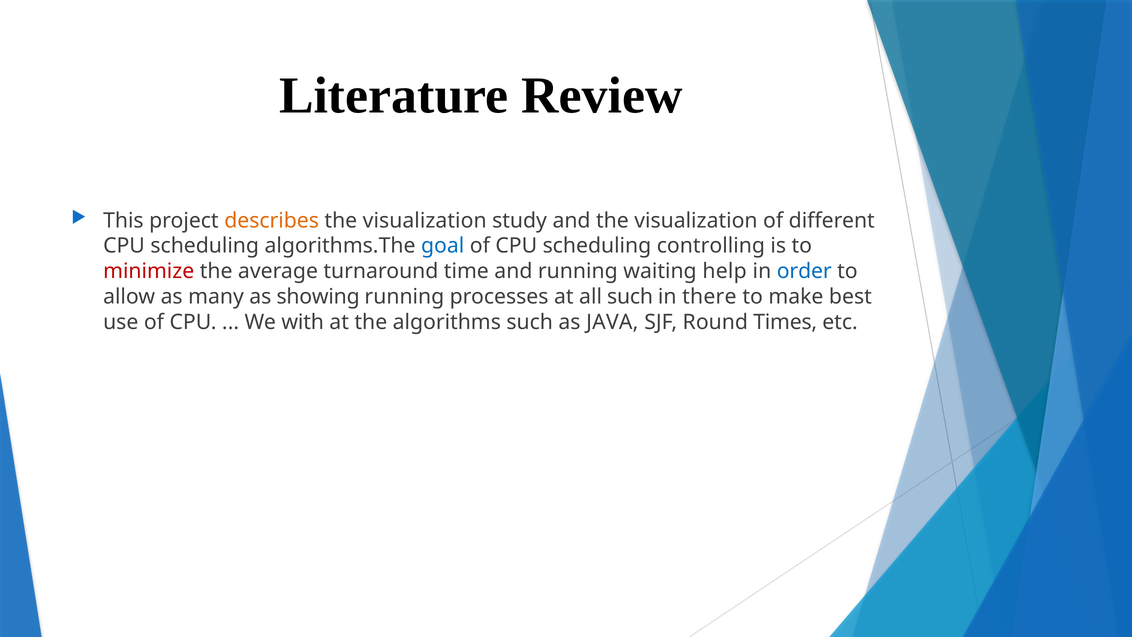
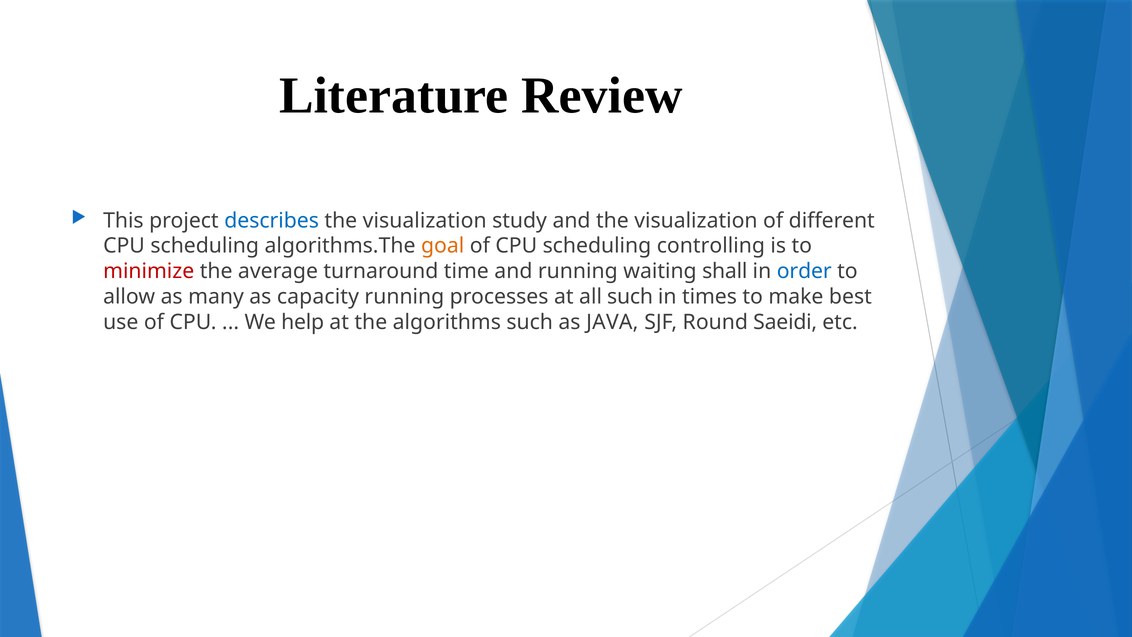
describes colour: orange -> blue
goal colour: blue -> orange
help: help -> shall
showing: showing -> capacity
there: there -> times
with: with -> help
Times: Times -> Saeidi
